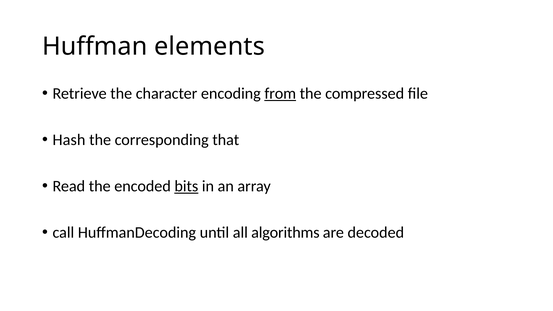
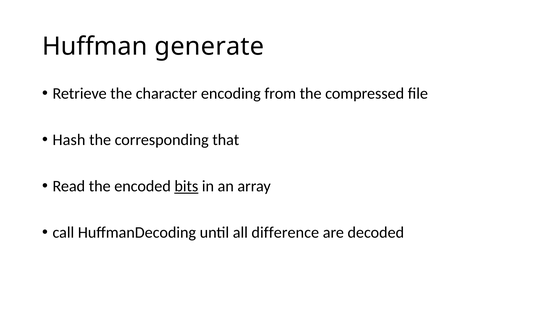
elements: elements -> generate
from underline: present -> none
algorithms: algorithms -> difference
